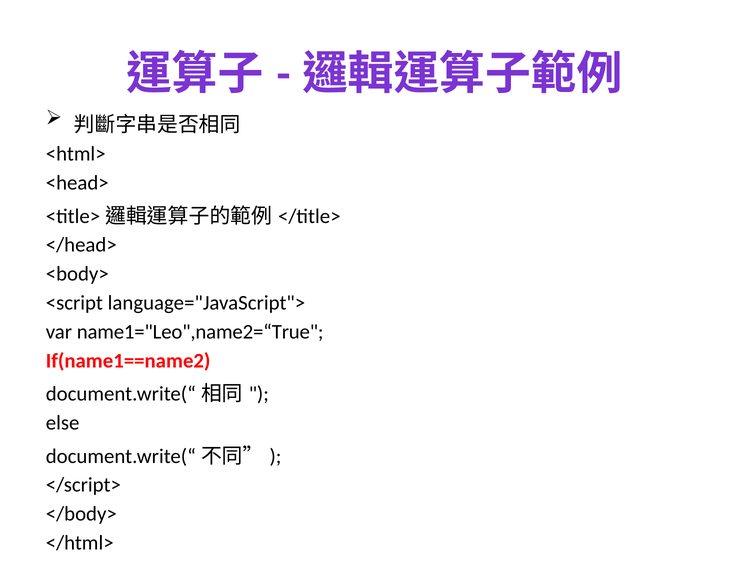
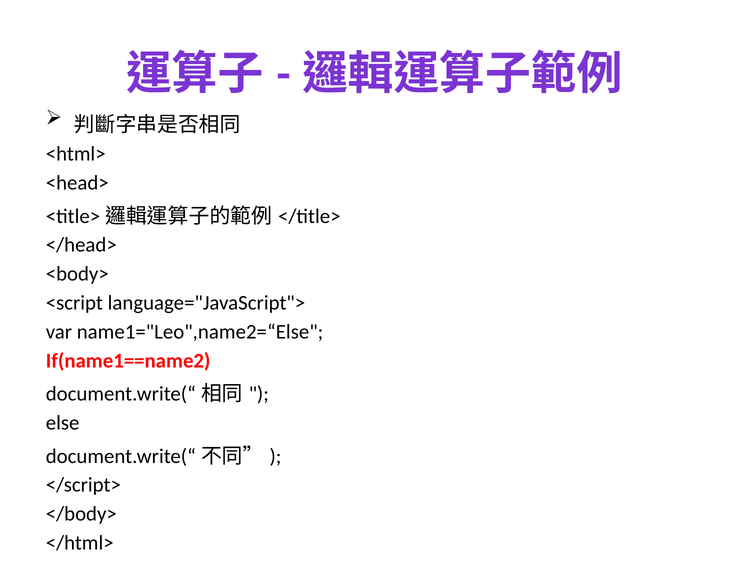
name1="Leo",name2=“True: name1="Leo",name2=“True -> name1="Leo",name2=“Else
